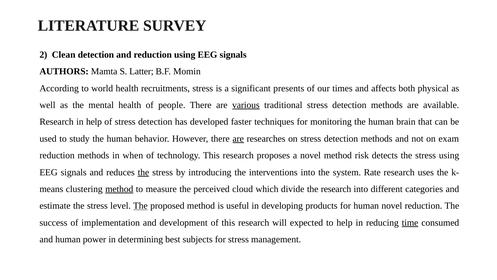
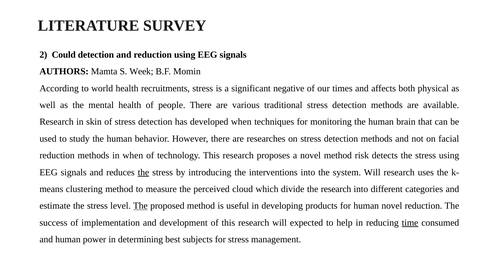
Clean: Clean -> Could
Latter: Latter -> Week
presents: presents -> negative
various underline: present -> none
in help: help -> skin
developed faster: faster -> when
are at (238, 138) underline: present -> none
exam: exam -> facial
system Rate: Rate -> Will
method at (119, 189) underline: present -> none
